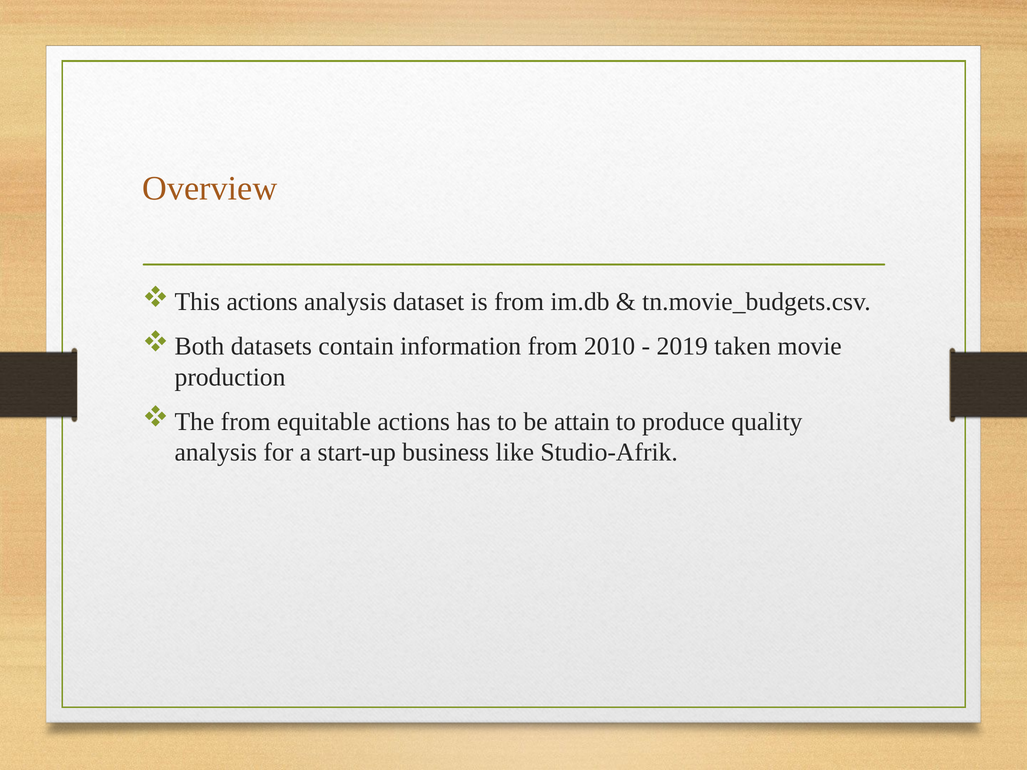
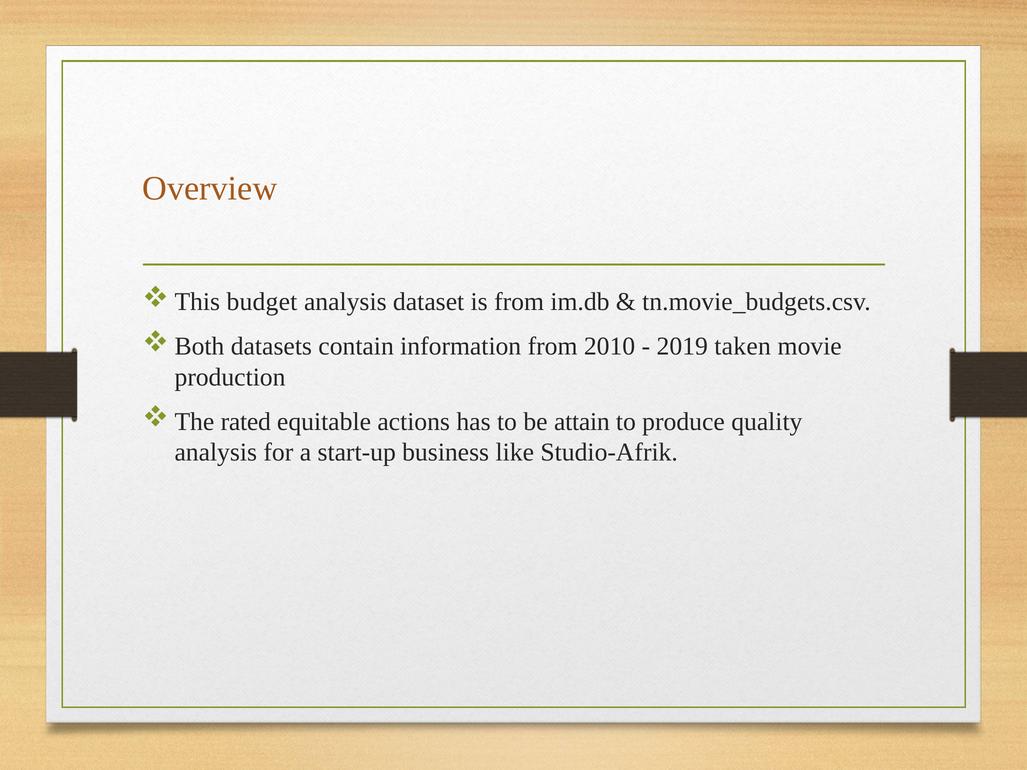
This actions: actions -> budget
The from: from -> rated
